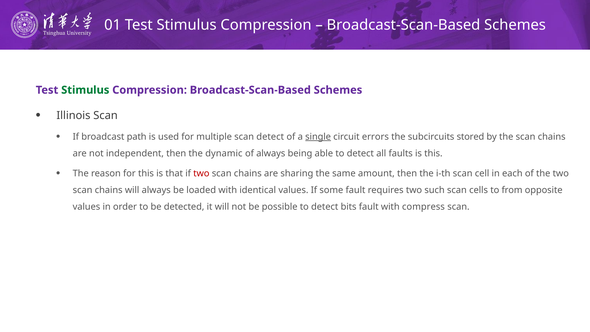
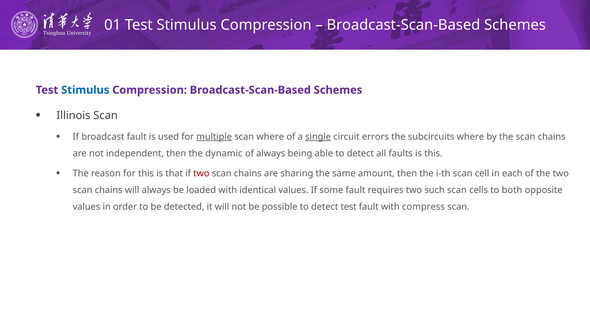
Stimulus at (85, 90) colour: green -> blue
broadcast path: path -> fault
multiple underline: none -> present
scan detect: detect -> where
subcircuits stored: stored -> where
from: from -> both
detect bits: bits -> test
